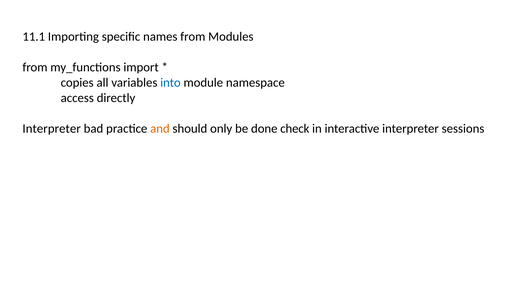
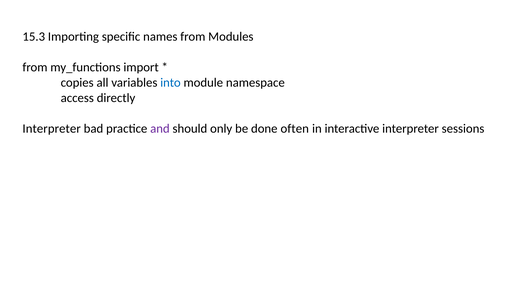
11.1: 11.1 -> 15.3
and colour: orange -> purple
check: check -> often
